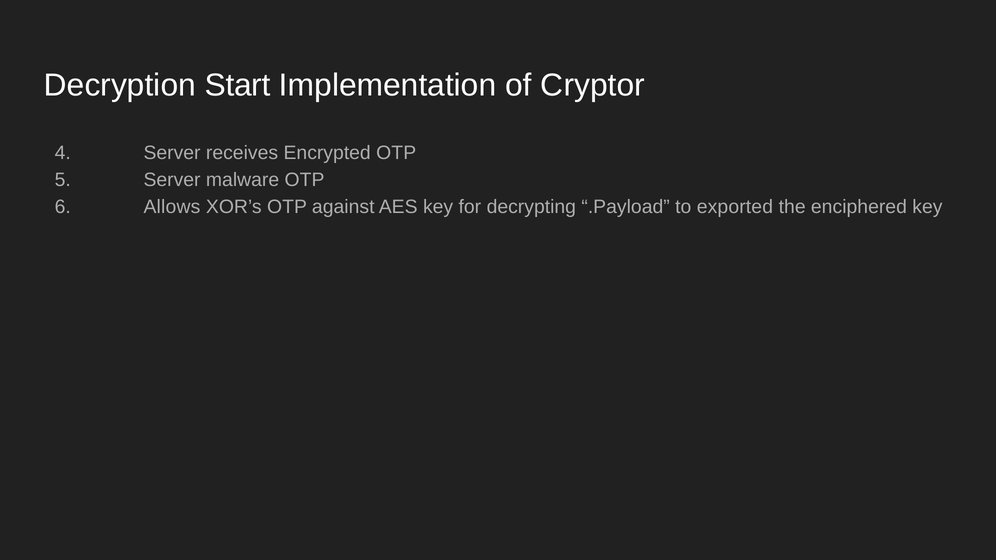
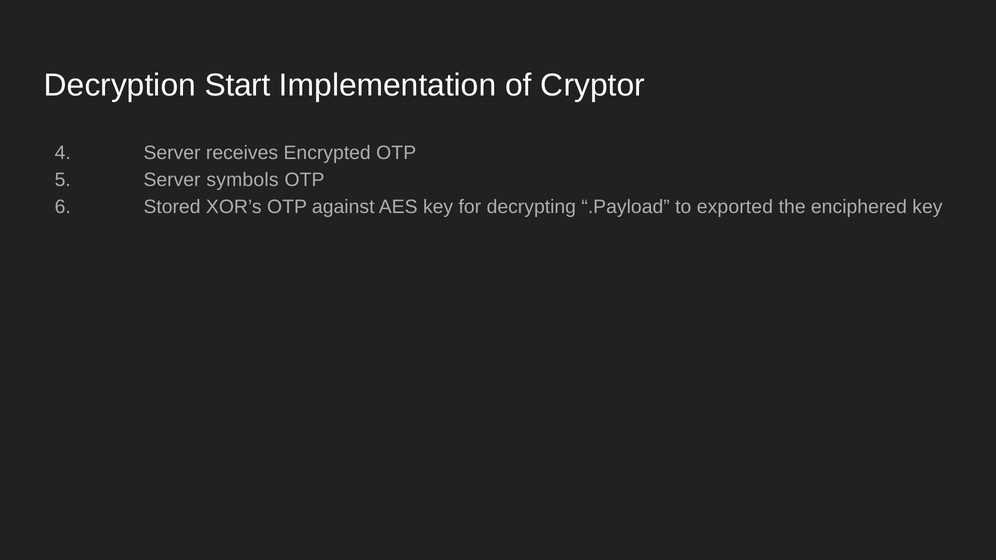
malware: malware -> symbols
Allows: Allows -> Stored
